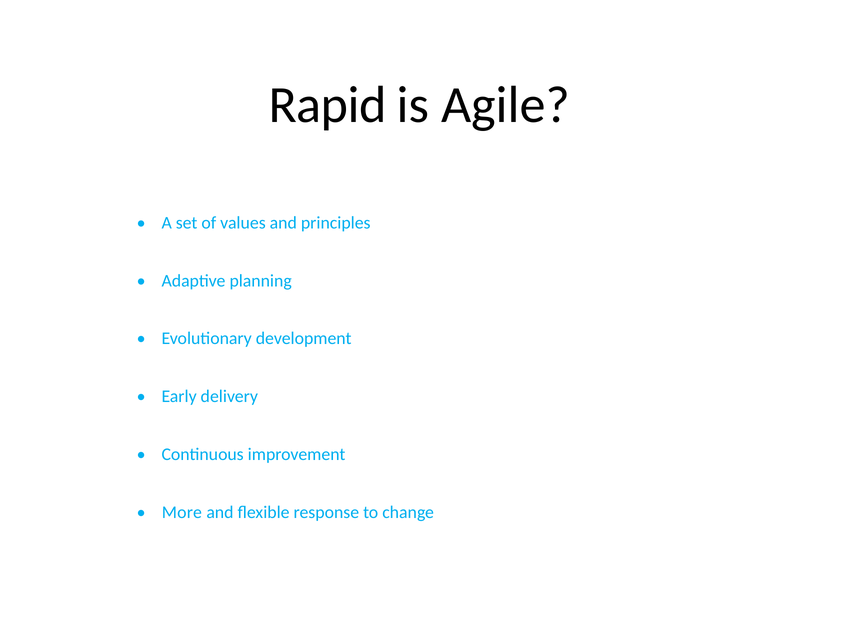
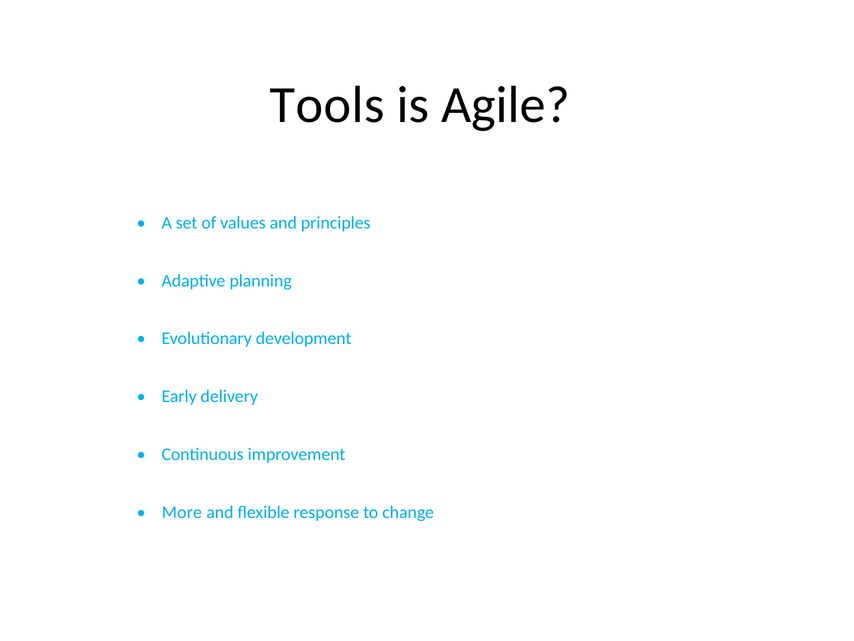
Rapid: Rapid -> Tools
